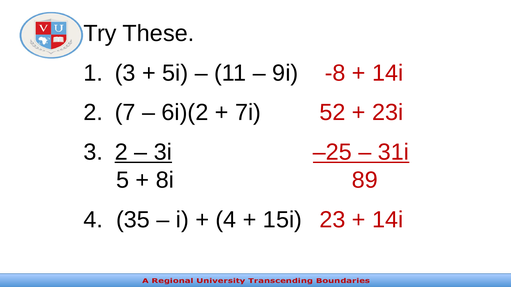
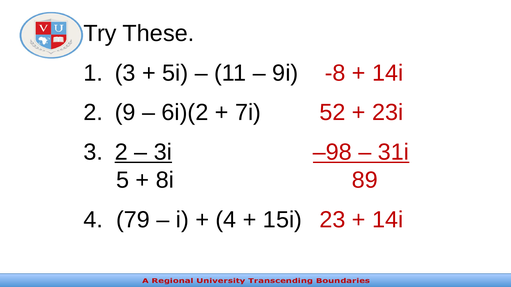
7: 7 -> 9
–25: –25 -> –98
35: 35 -> 79
